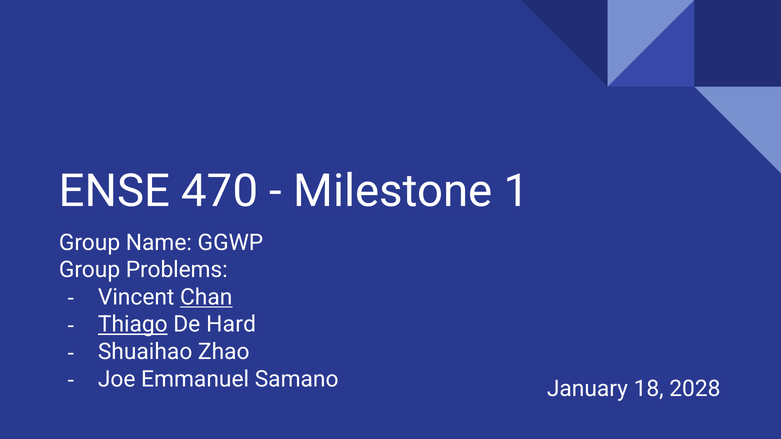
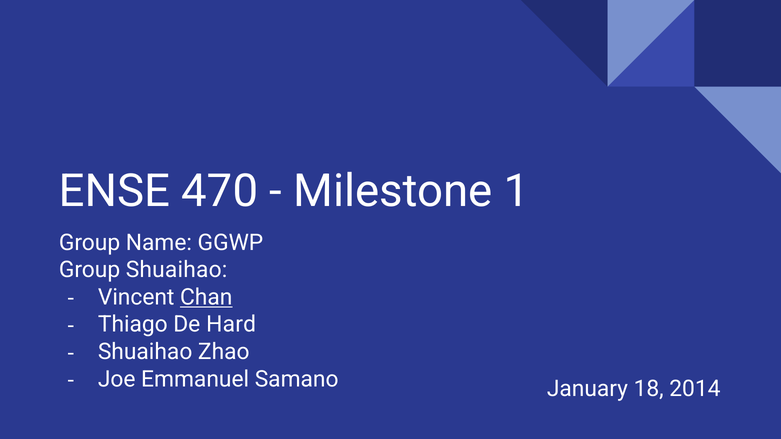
Group Problems: Problems -> Shuaihao
Thiago underline: present -> none
2028: 2028 -> 2014
